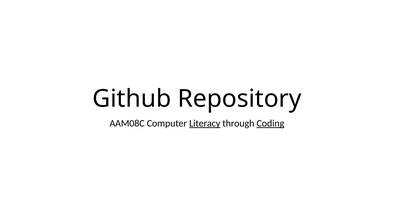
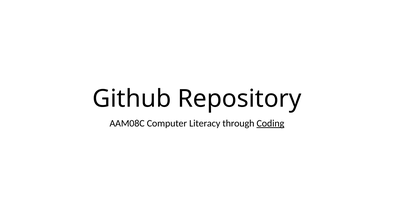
Literacy underline: present -> none
